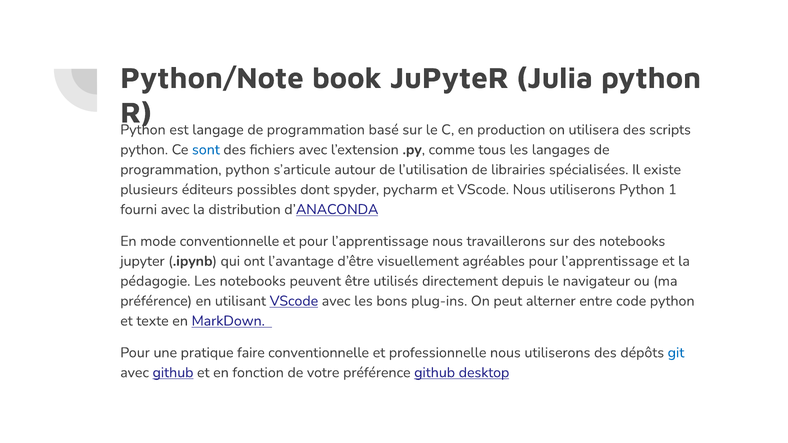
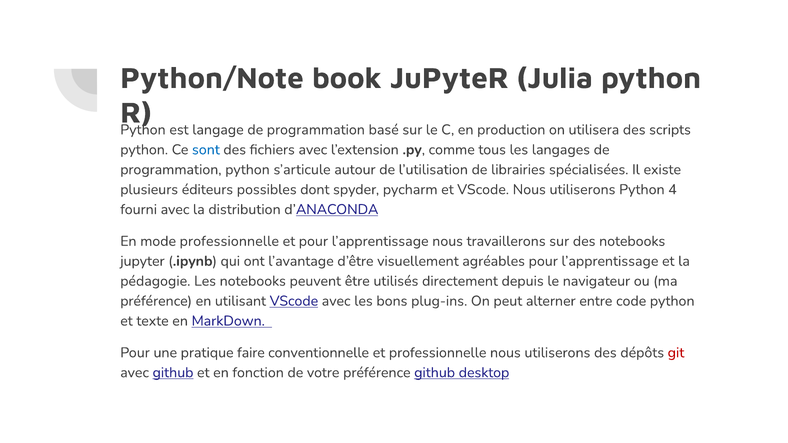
1: 1 -> 4
mode conventionnelle: conventionnelle -> professionnelle
git colour: blue -> red
